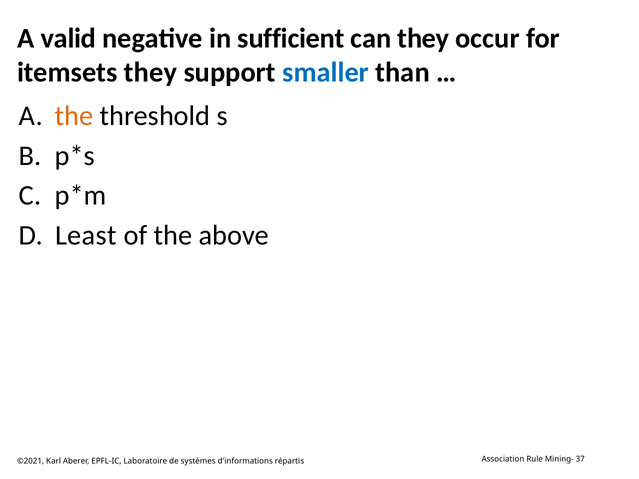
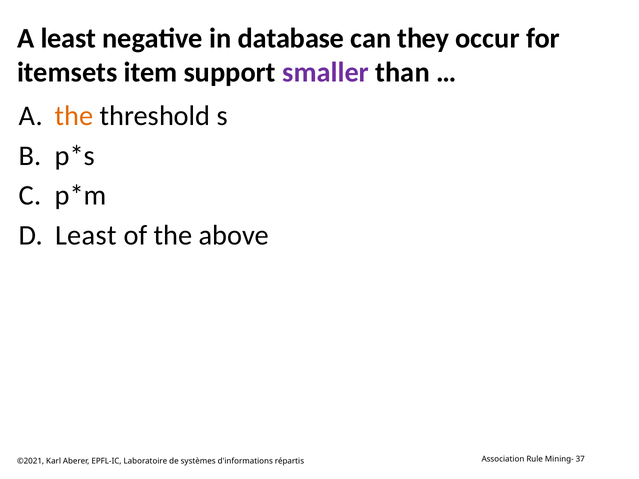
A valid: valid -> least
sufficient: sufficient -> database
itemsets they: they -> item
smaller colour: blue -> purple
